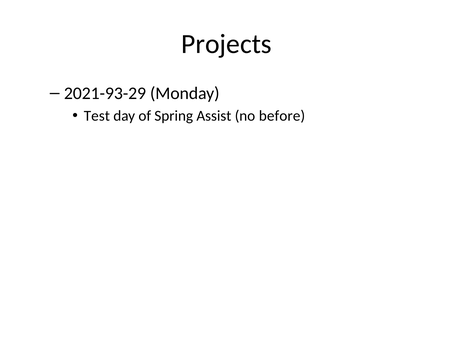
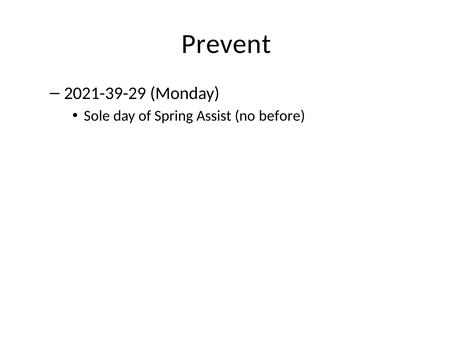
Projects: Projects -> Prevent
2021-93-29: 2021-93-29 -> 2021-39-29
Test: Test -> Sole
